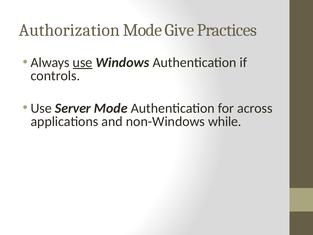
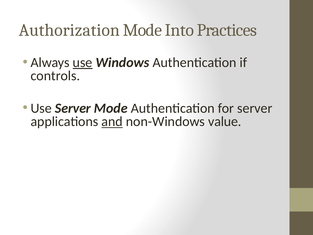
Give: Give -> Into
for across: across -> server
and underline: none -> present
while: while -> value
